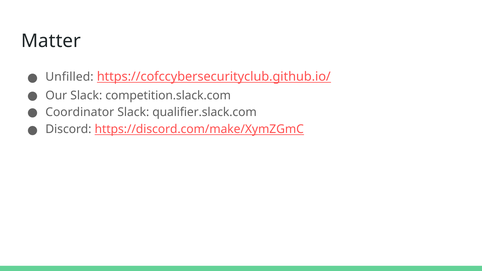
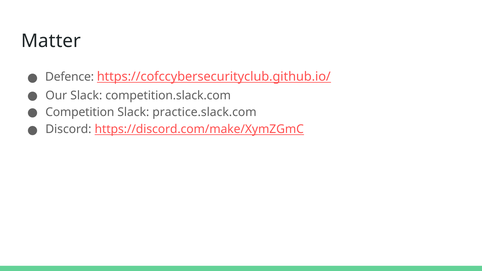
Unfilled: Unfilled -> Defence
Coordinator: Coordinator -> Competition
qualifier.slack.com: qualifier.slack.com -> practice.slack.com
